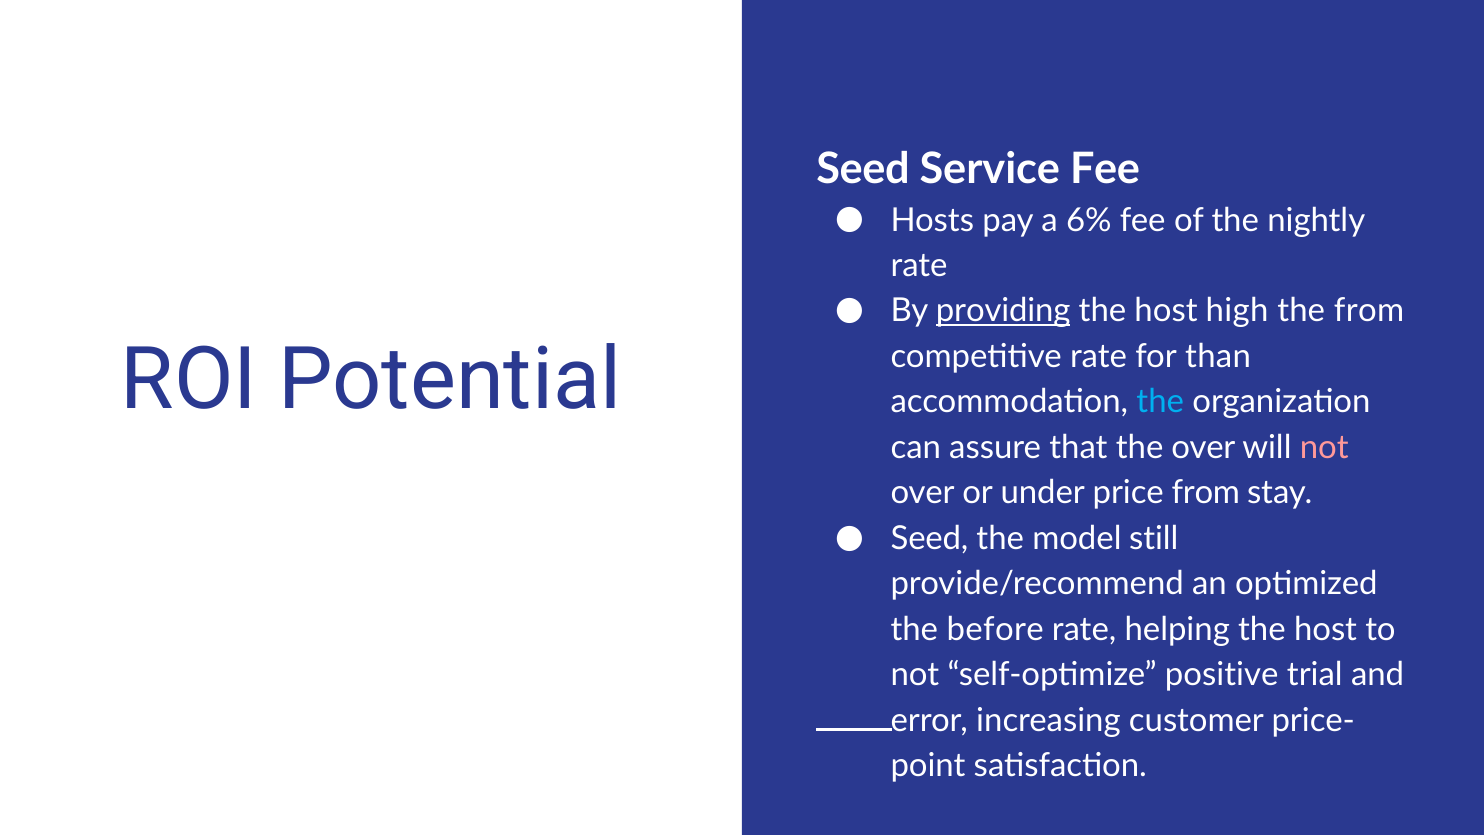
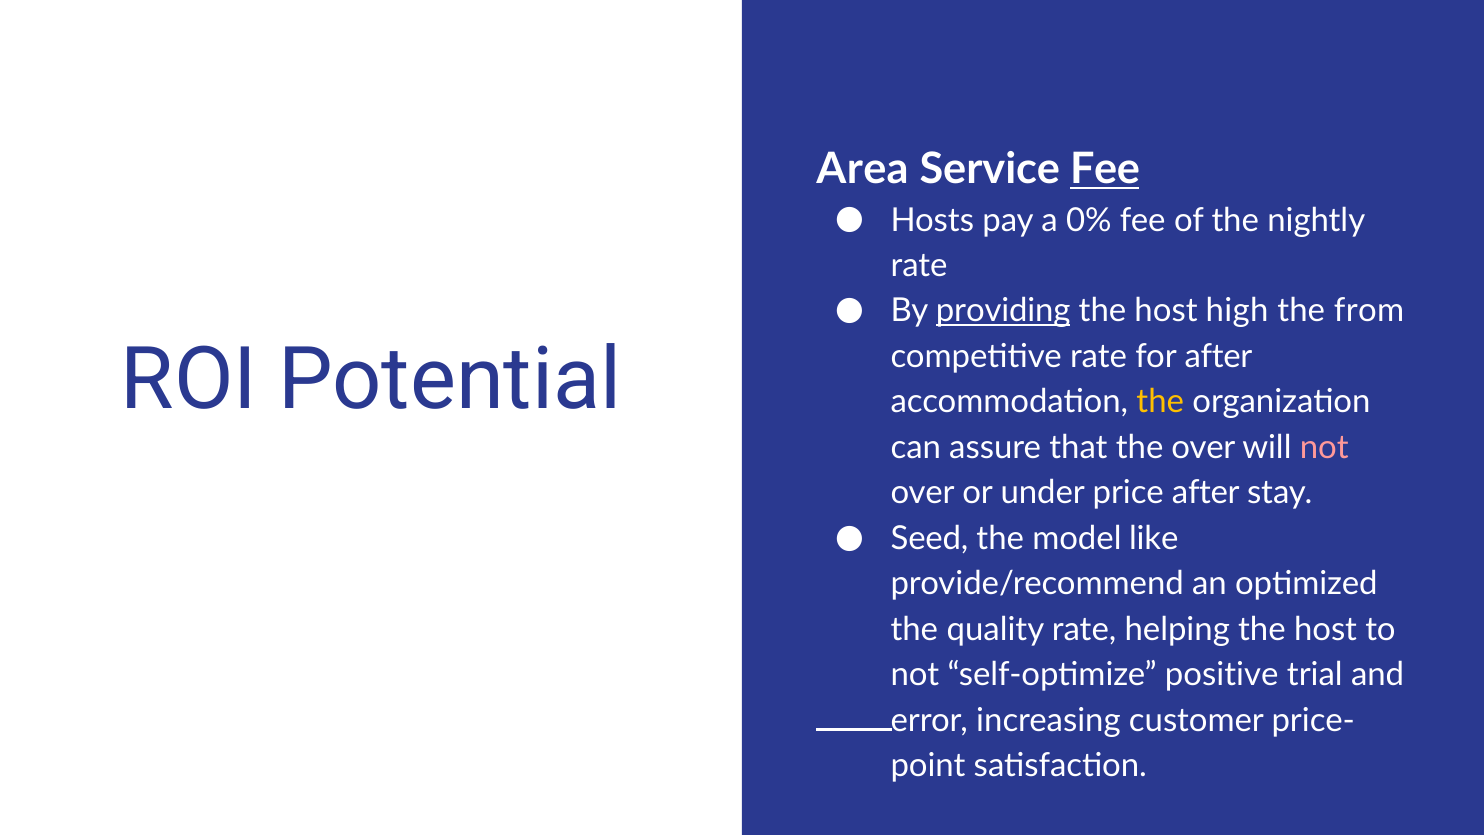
Seed at (863, 169): Seed -> Area
Fee at (1105, 169) underline: none -> present
6%: 6% -> 0%
for than: than -> after
the at (1160, 402) colour: light blue -> yellow
price from: from -> after
still: still -> like
before: before -> quality
